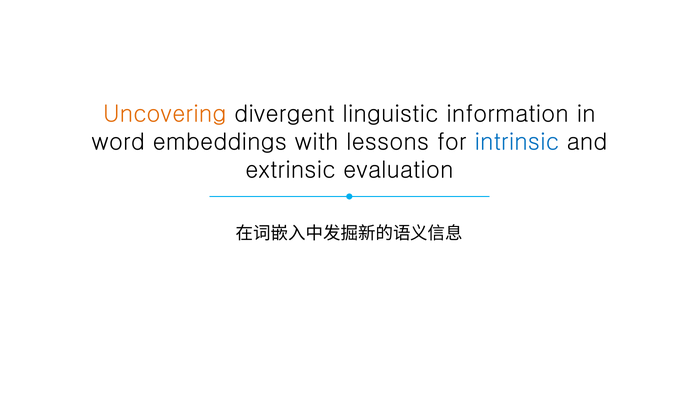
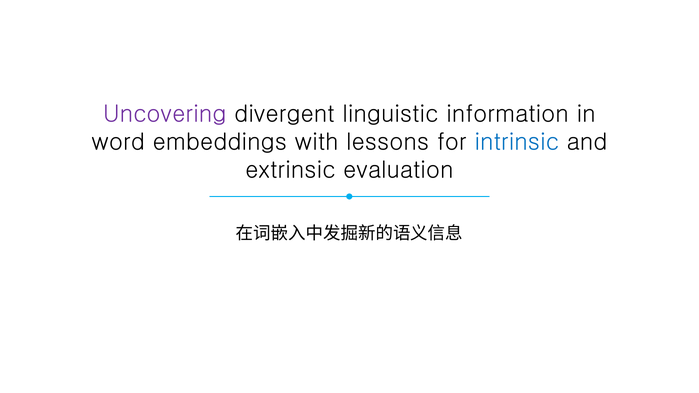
Uncovering colour: orange -> purple
